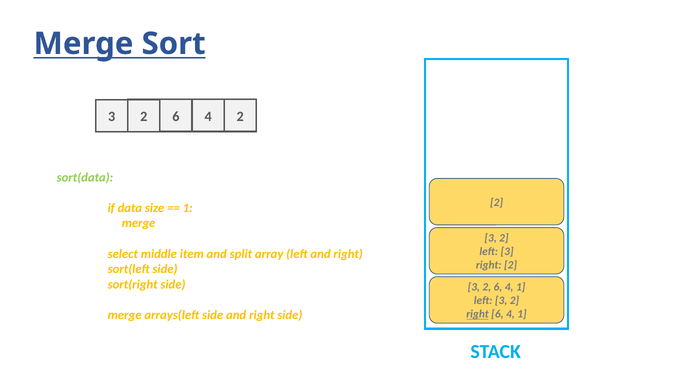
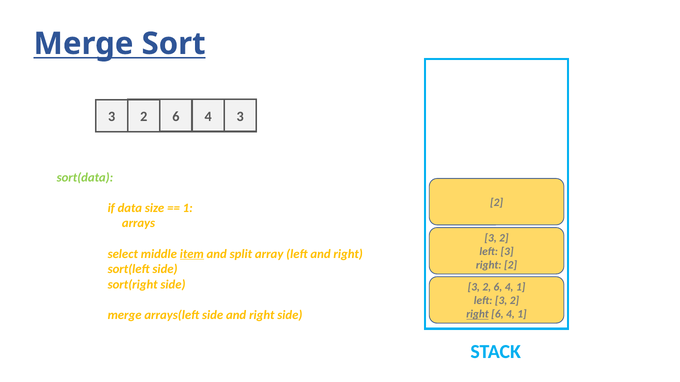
4 2: 2 -> 3
merge at (139, 224): merge -> arrays
item underline: none -> present
